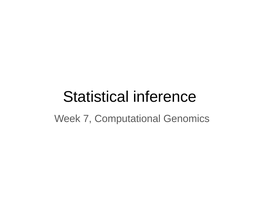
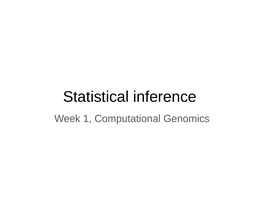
7: 7 -> 1
